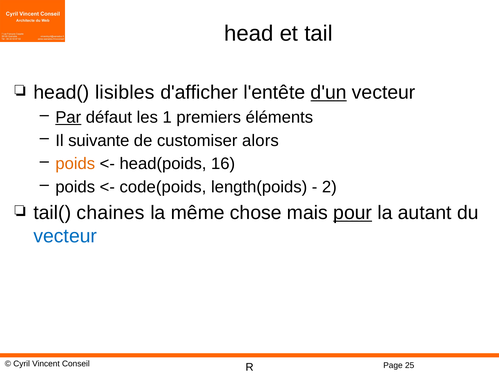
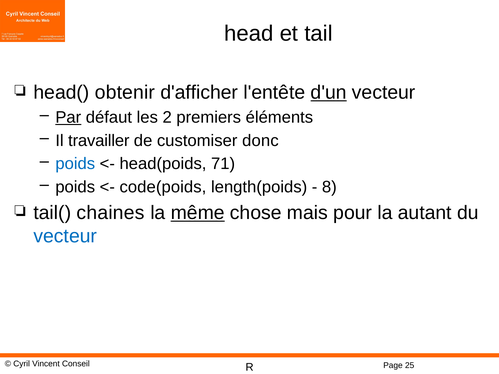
lisibles: lisibles -> obtenir
1: 1 -> 2
suivante: suivante -> travailler
alors: alors -> donc
poids at (75, 164) colour: orange -> blue
16: 16 -> 71
2: 2 -> 8
même underline: none -> present
pour underline: present -> none
